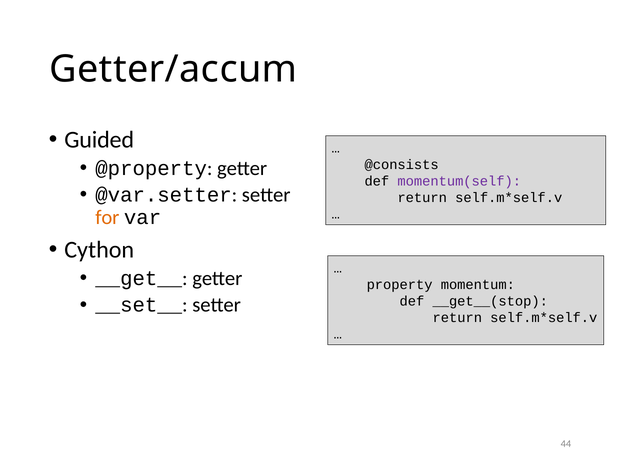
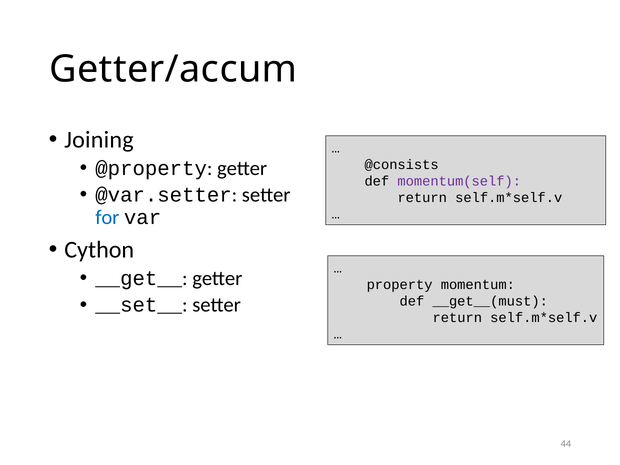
Guided: Guided -> Joining
for colour: orange -> blue
__get__(stop: __get__(stop -> __get__(must
